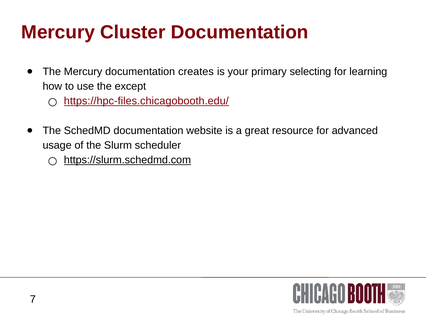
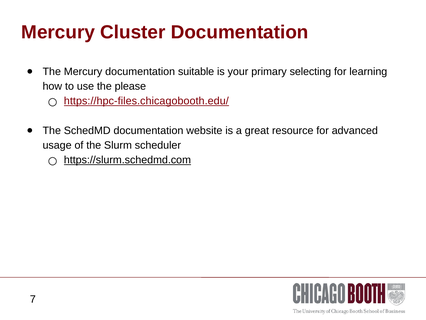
creates: creates -> suitable
except: except -> please
